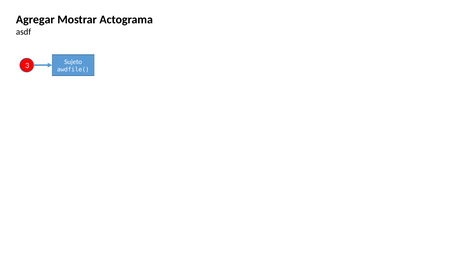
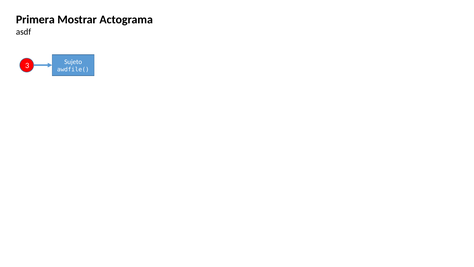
Agregar: Agregar -> Primera
